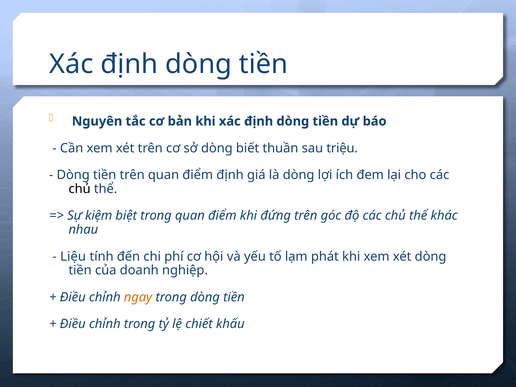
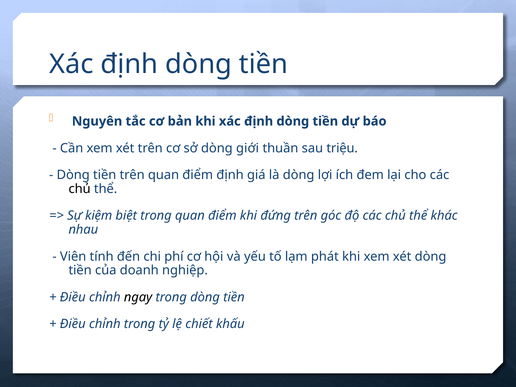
biết: biết -> giới
Liệu: Liệu -> Viên
ngay colour: orange -> black
